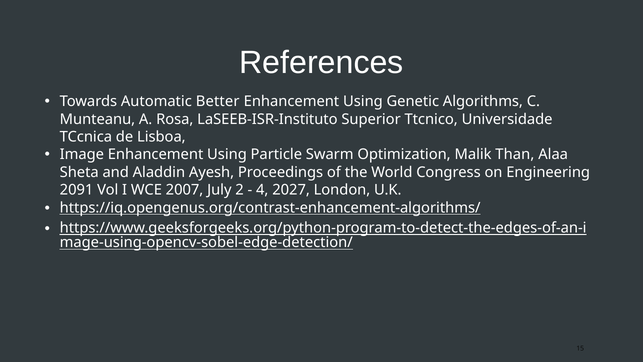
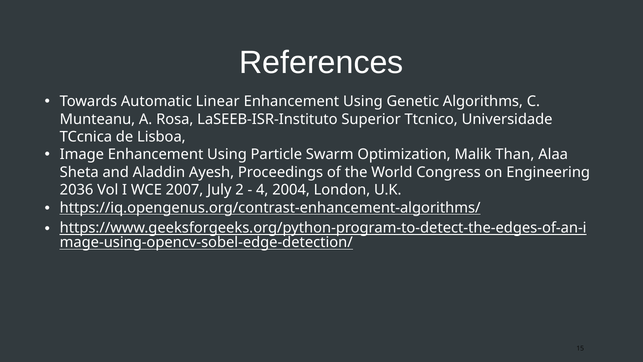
Better: Better -> Linear
2091: 2091 -> 2036
2027: 2027 -> 2004
